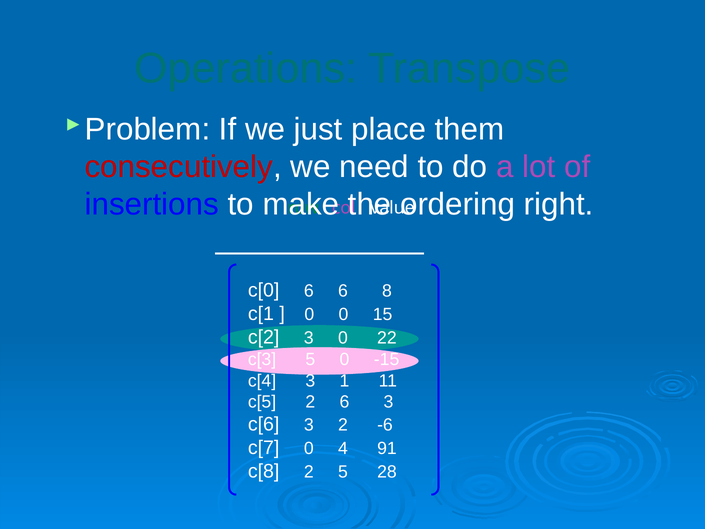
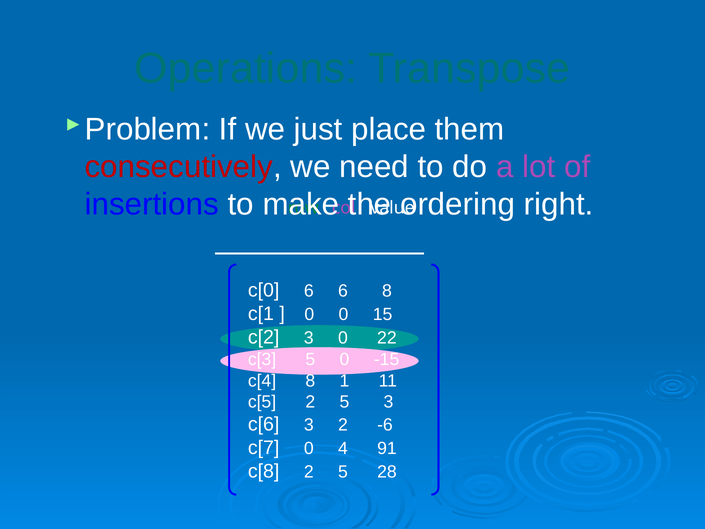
c[4 3: 3 -> 8
c[5 2 6: 6 -> 5
